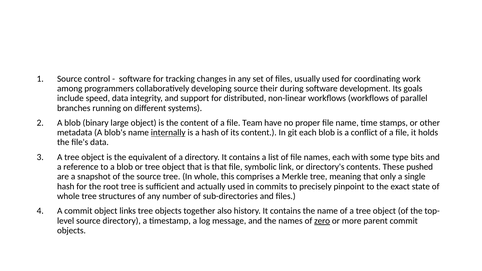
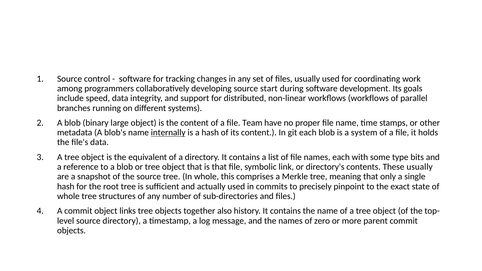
their: their -> start
conflict: conflict -> system
These pushed: pushed -> usually
zero underline: present -> none
